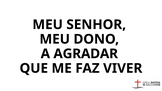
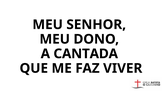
AGRADAR: AGRADAR -> CANTADA
